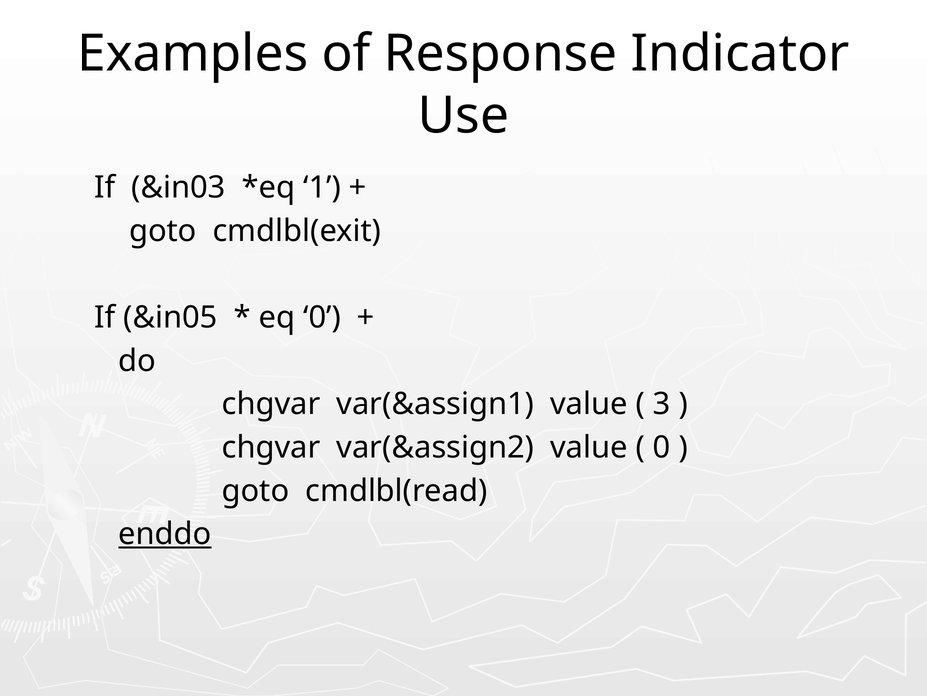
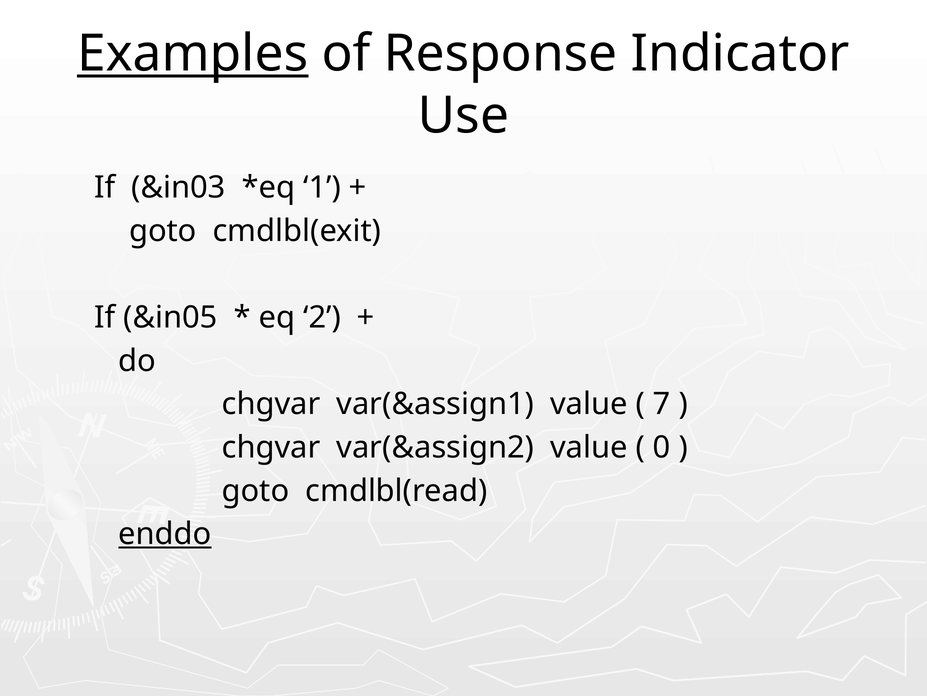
Examples underline: none -> present
eq 0: 0 -> 2
3: 3 -> 7
